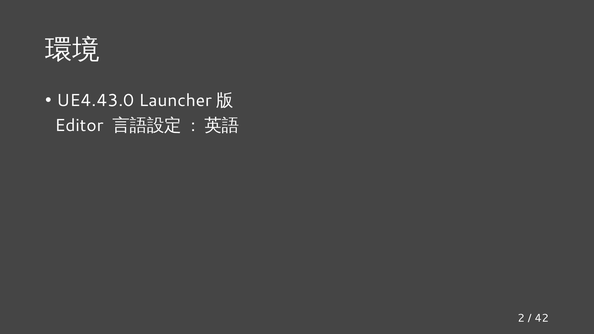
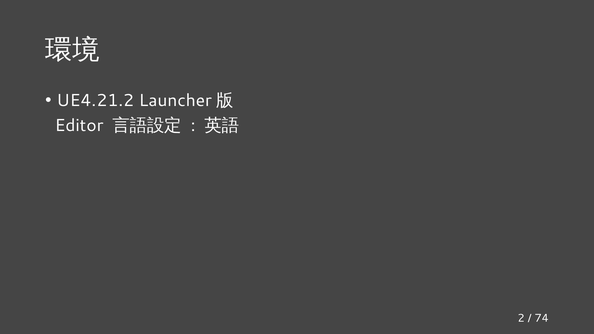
UE4.43.0: UE4.43.0 -> UE4.21.2
42: 42 -> 74
